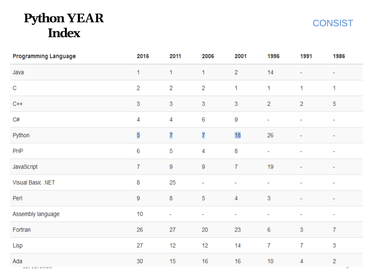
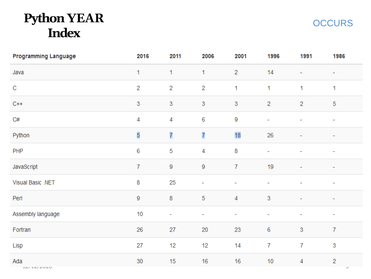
CONSIST: CONSIST -> OCCURS
